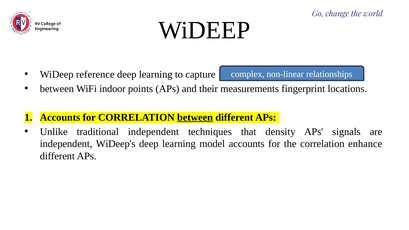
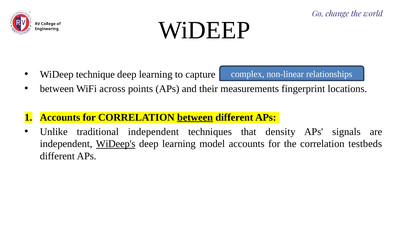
reference: reference -> technique
indoor: indoor -> across
WiDeep's underline: none -> present
enhance: enhance -> testbeds
